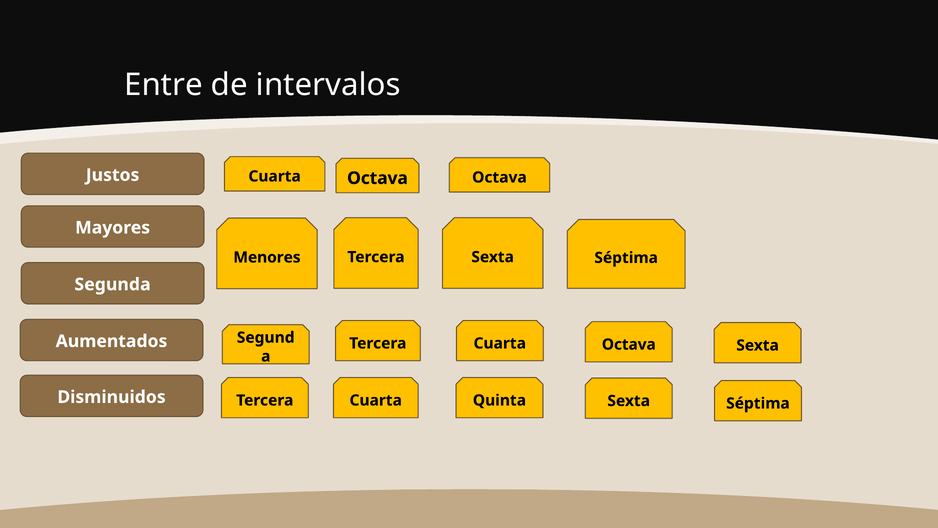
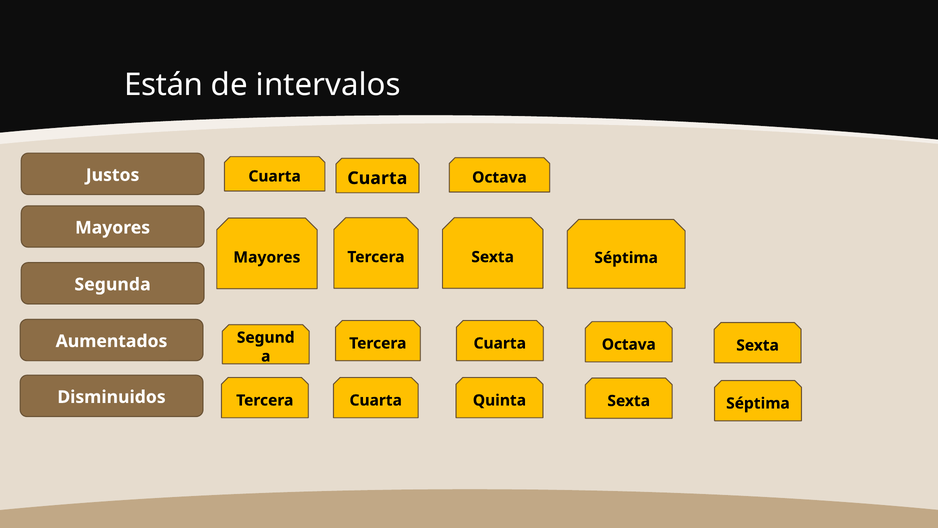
Entre: Entre -> Están
Octava at (377, 178): Octava -> Cuarta
Menores at (267, 257): Menores -> Mayores
